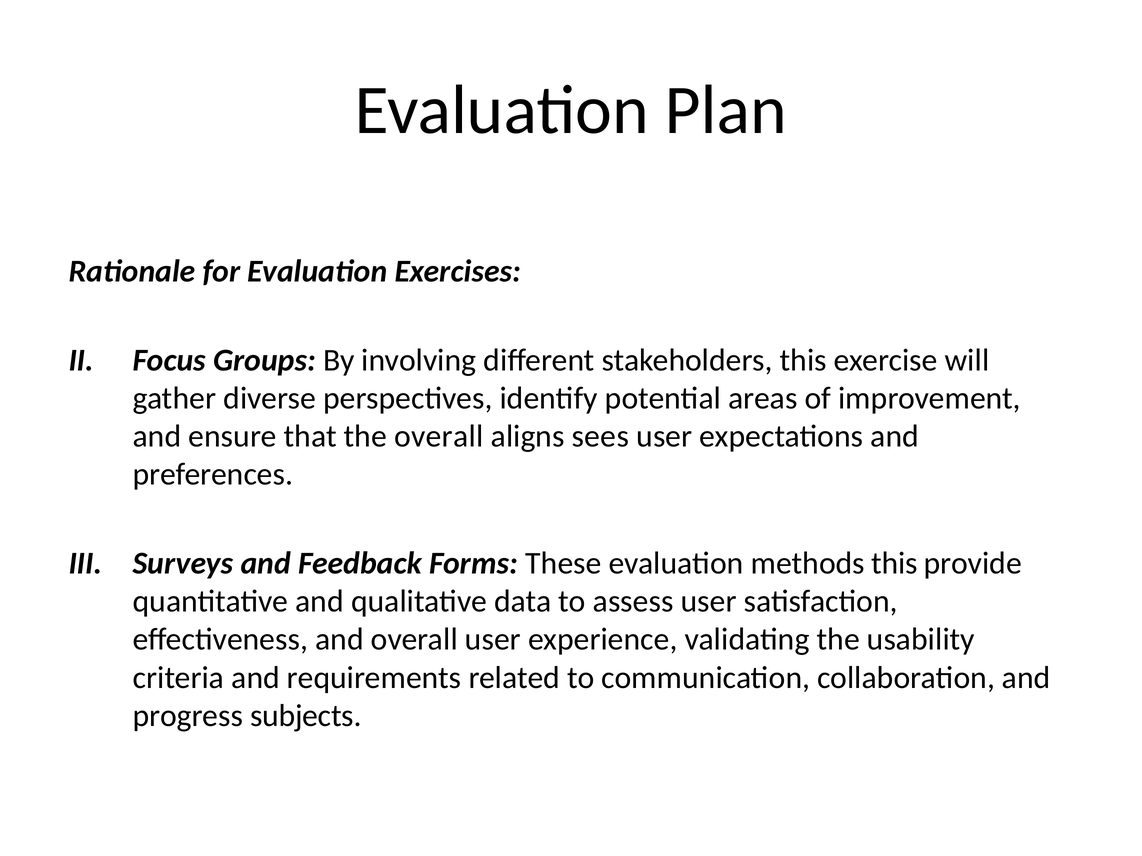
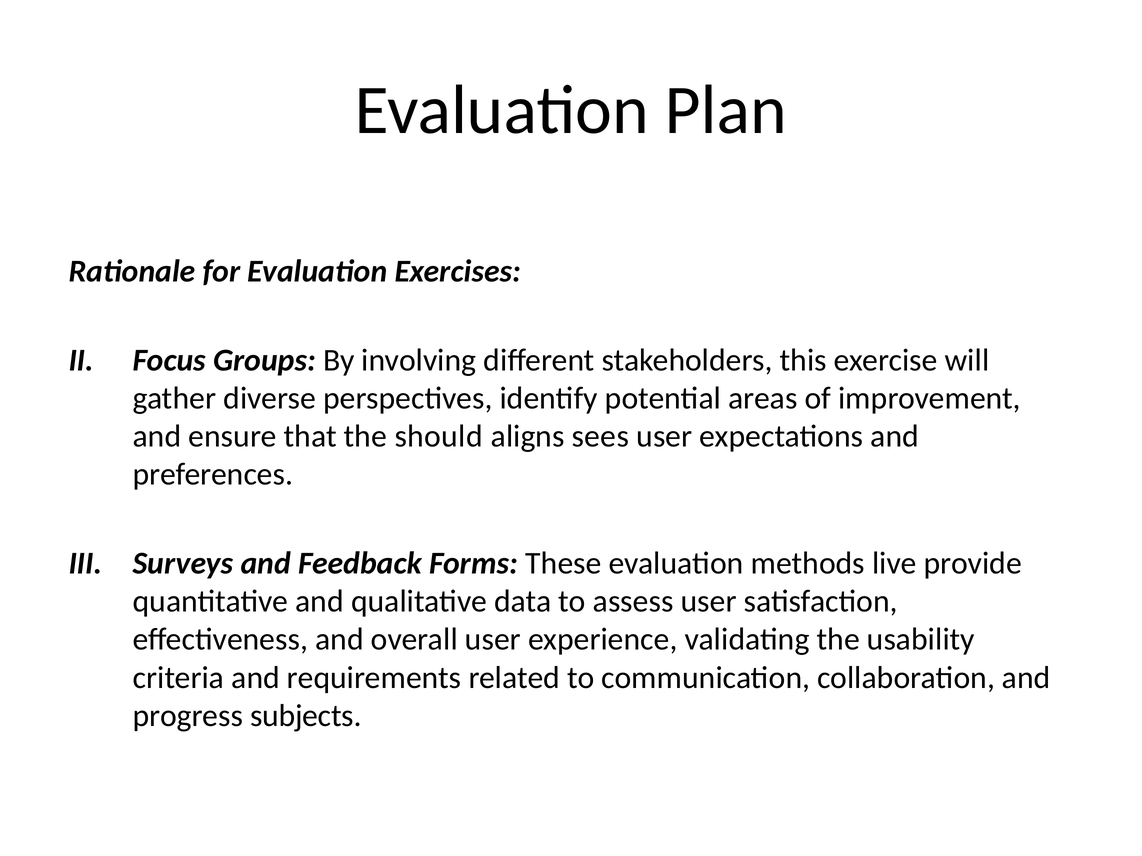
the overall: overall -> should
methods this: this -> live
